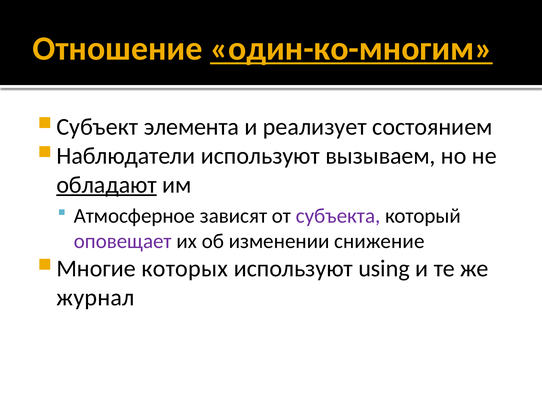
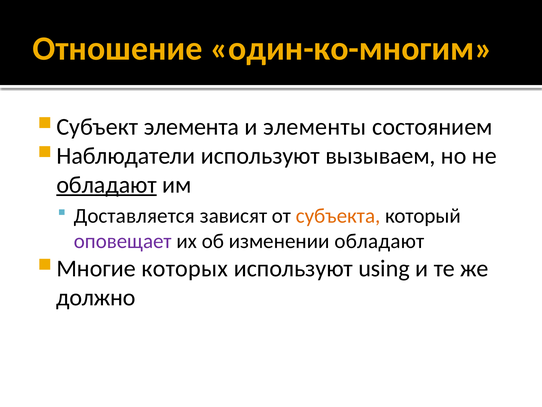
один-ко-многим underline: present -> none
реализует: реализует -> элементы
Атмосферное: Атмосферное -> Доставляется
субъекта colour: purple -> orange
изменении снижение: снижение -> обладают
журнал: журнал -> должно
